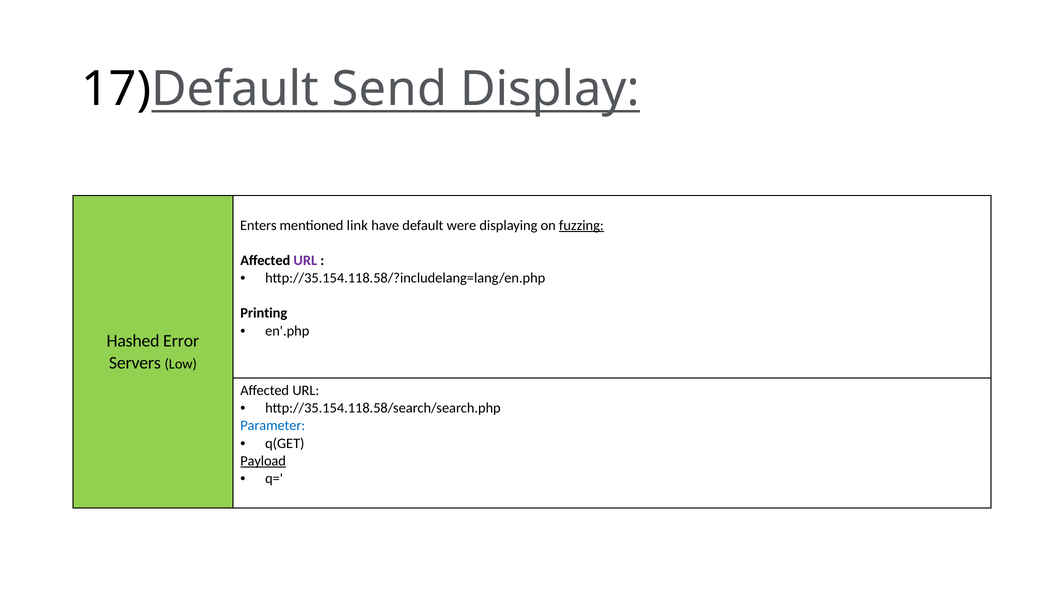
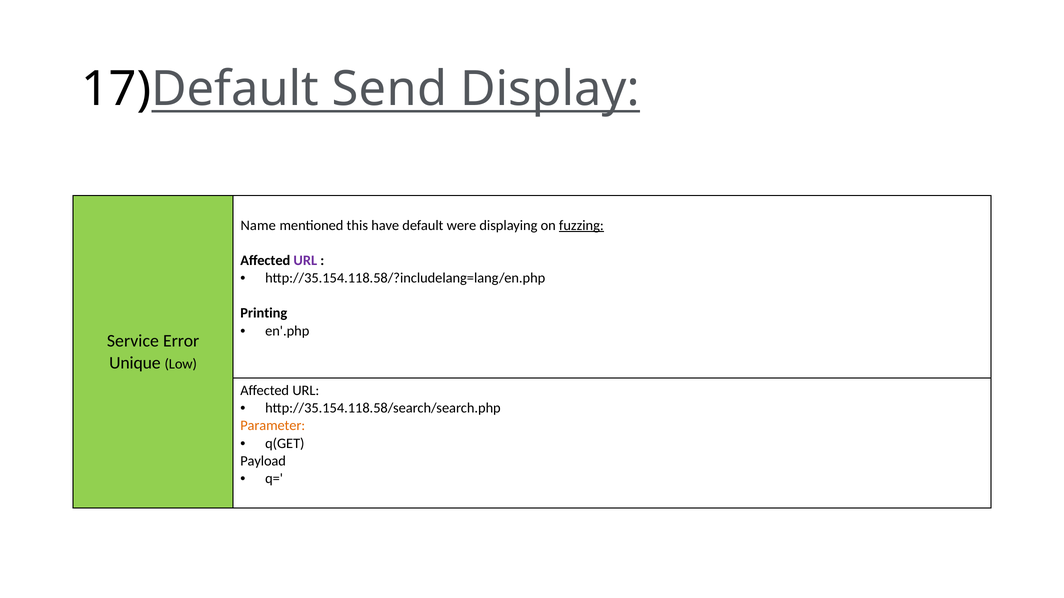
Enters: Enters -> Name
link: link -> this
Hashed: Hashed -> Service
Servers: Servers -> Unique
Parameter colour: blue -> orange
Payload underline: present -> none
